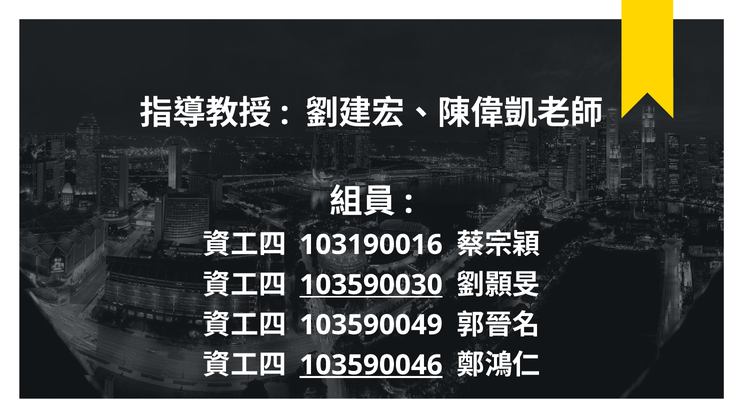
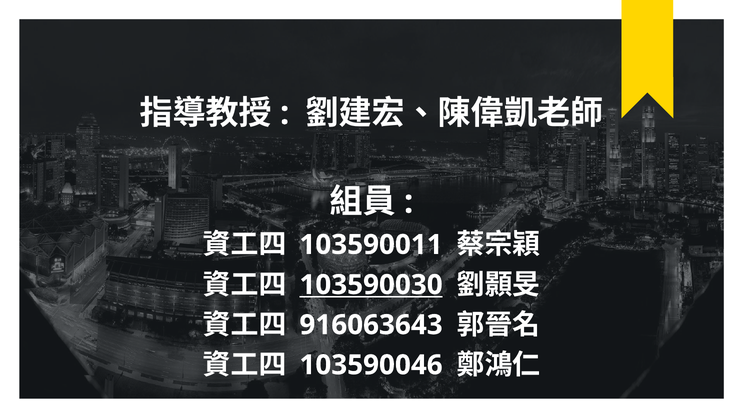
103190016: 103190016 -> 103590011
103590049: 103590049 -> 916063643
103590046 underline: present -> none
